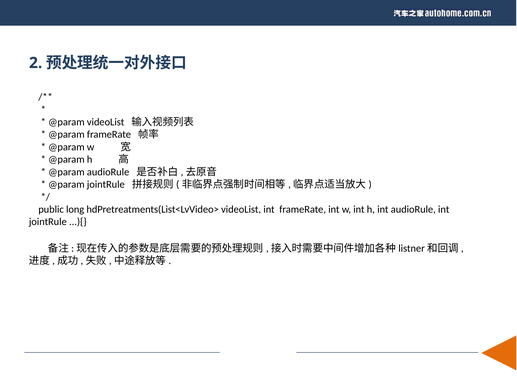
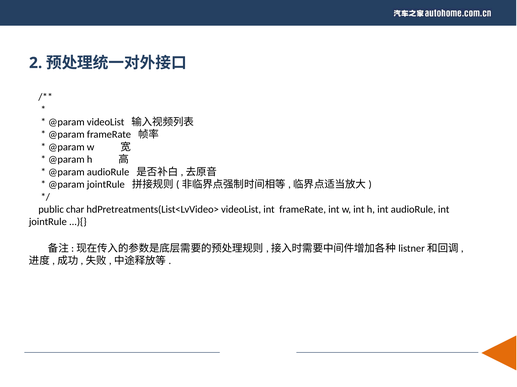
long: long -> char
